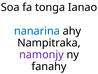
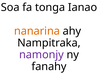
nanarina colour: blue -> orange
